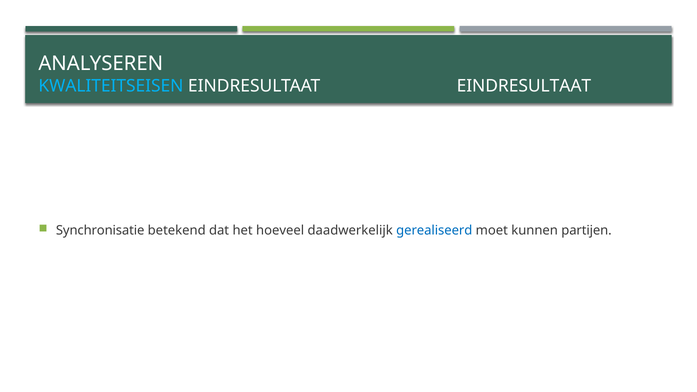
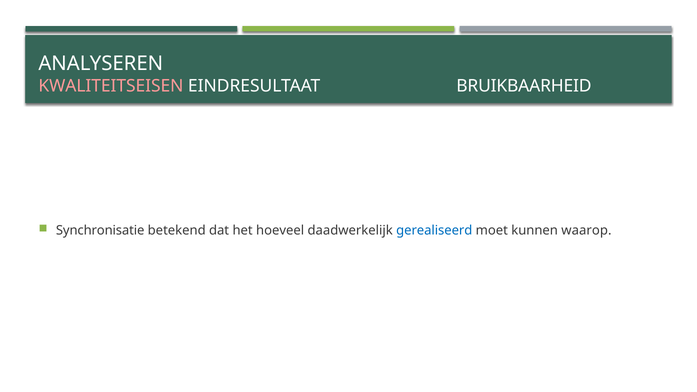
KWALITEITSEISEN colour: light blue -> pink
EINDRESULTAAT EINDRESULTAAT: EINDRESULTAAT -> BRUIKBAARHEID
partijen: partijen -> waarop
